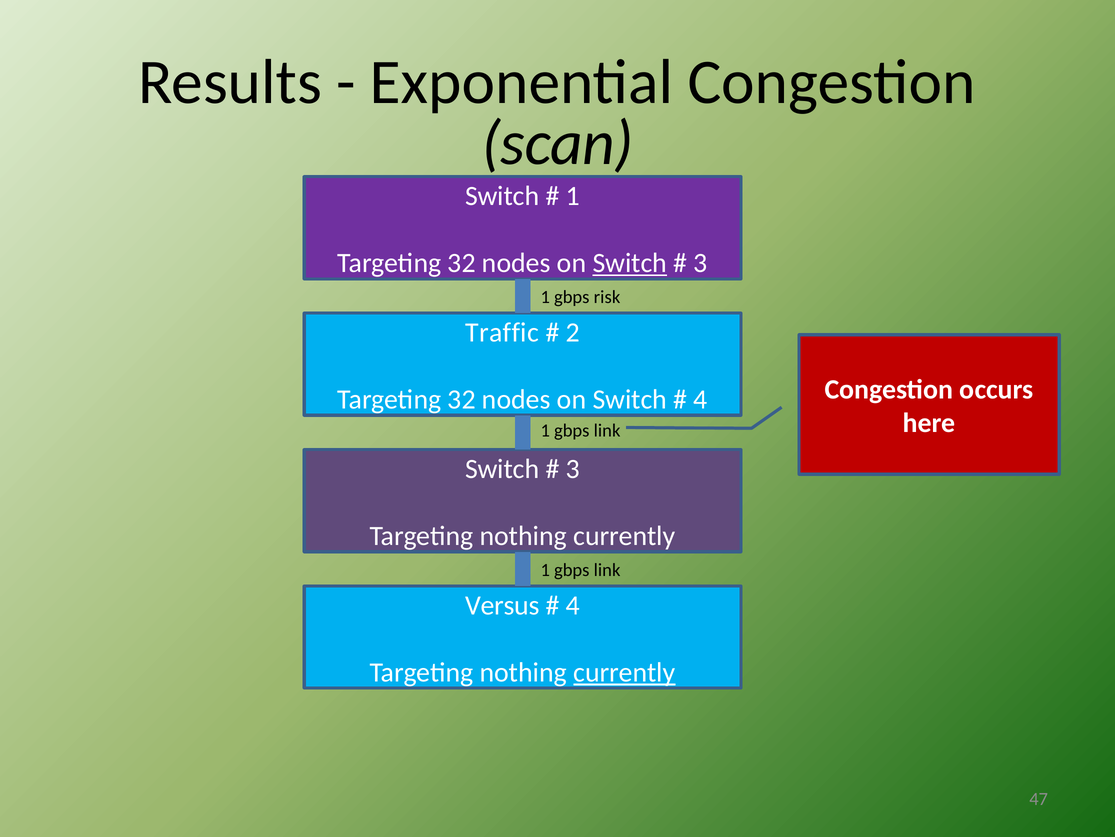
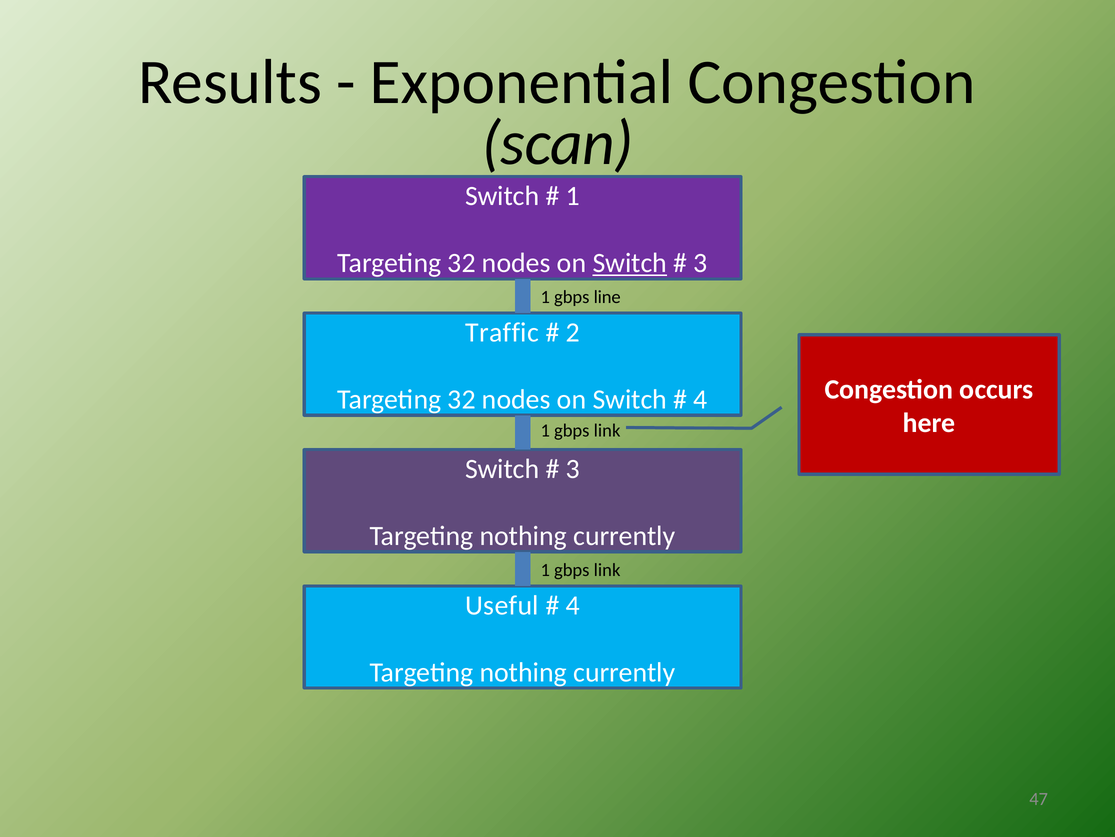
risk: risk -> line
Versus: Versus -> Useful
currently at (624, 672) underline: present -> none
